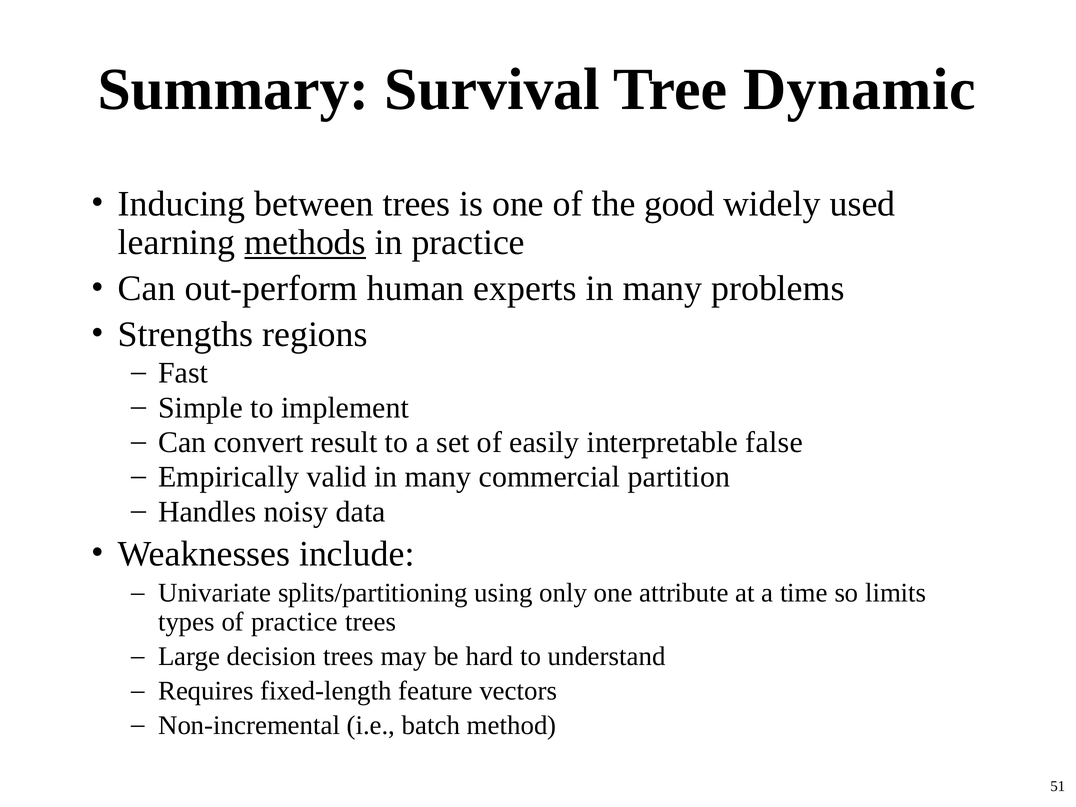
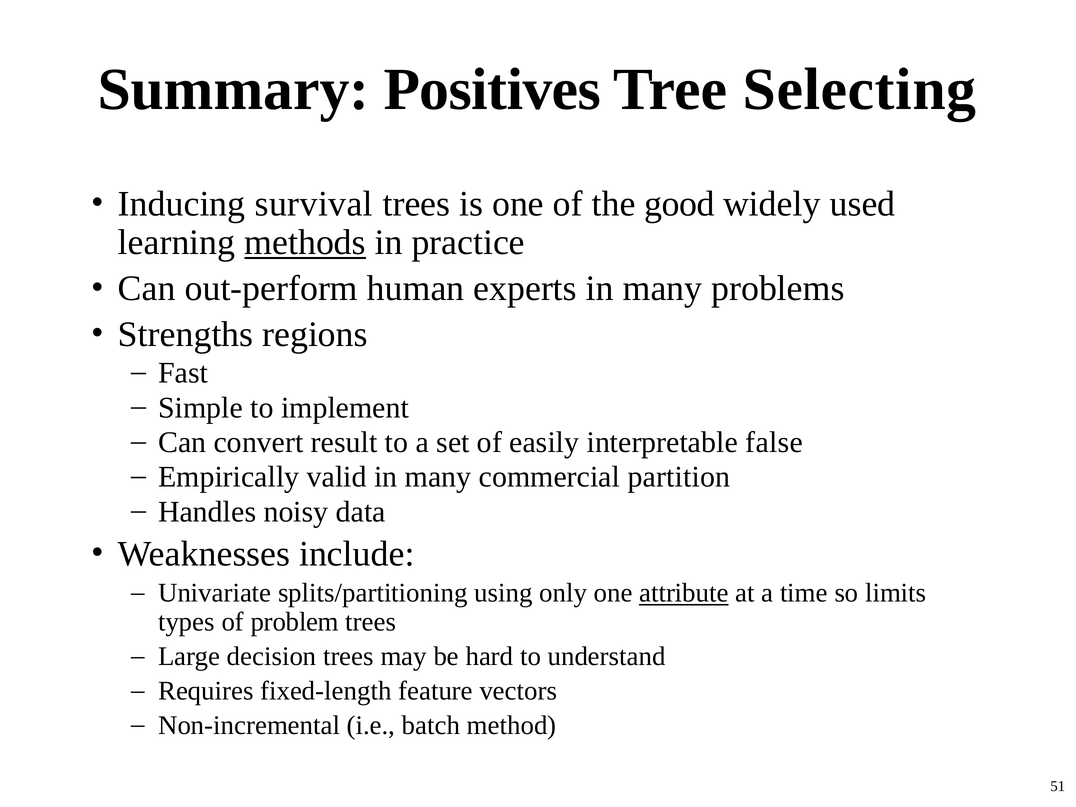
Survival: Survival -> Positives
Dynamic: Dynamic -> Selecting
between: between -> survival
attribute underline: none -> present
of practice: practice -> problem
